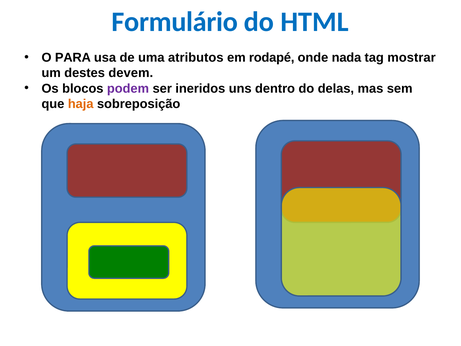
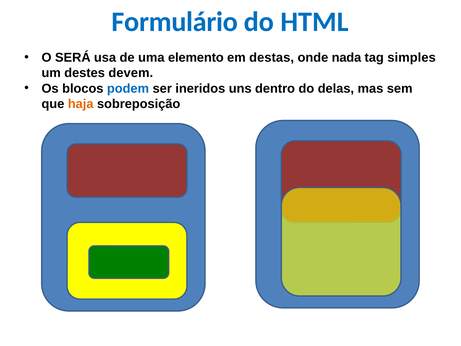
PARA: PARA -> SERÁ
atributos: atributos -> elemento
rodapé: rodapé -> destas
mostrar: mostrar -> simples
podem colour: purple -> blue
